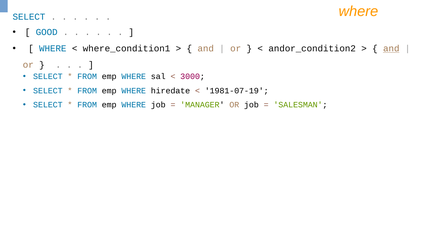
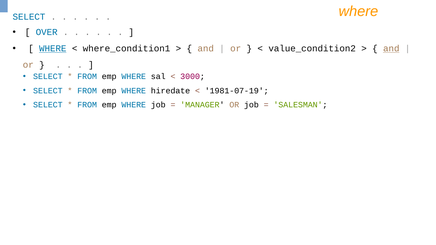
GOOD: GOOD -> OVER
WHERE at (53, 49) underline: none -> present
andor_condition2: andor_condition2 -> value_condition2
